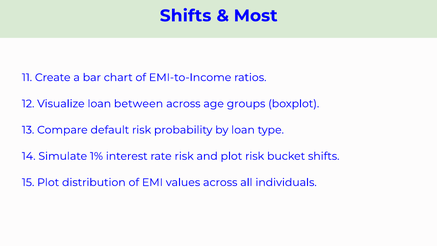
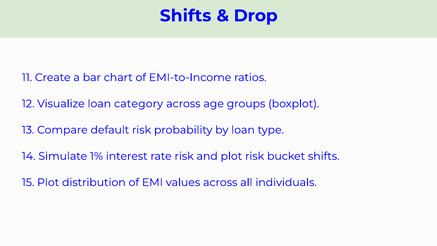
Most: Most -> Drop
between: between -> category
